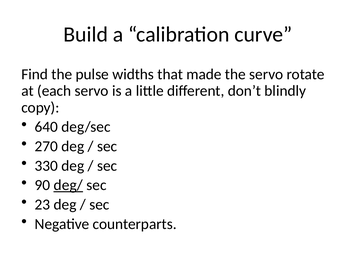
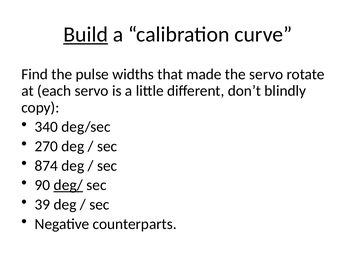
Build underline: none -> present
640: 640 -> 340
330: 330 -> 874
23: 23 -> 39
